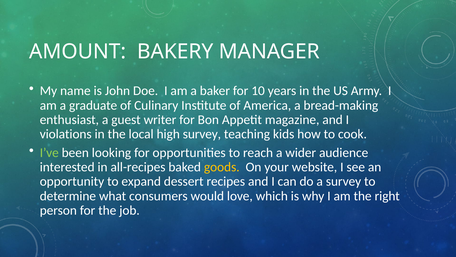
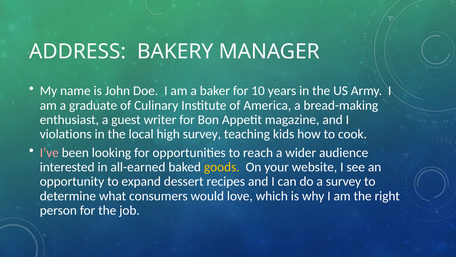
AMOUNT: AMOUNT -> ADDRESS
I’ve colour: light green -> pink
all-recipes: all-recipes -> all-earned
